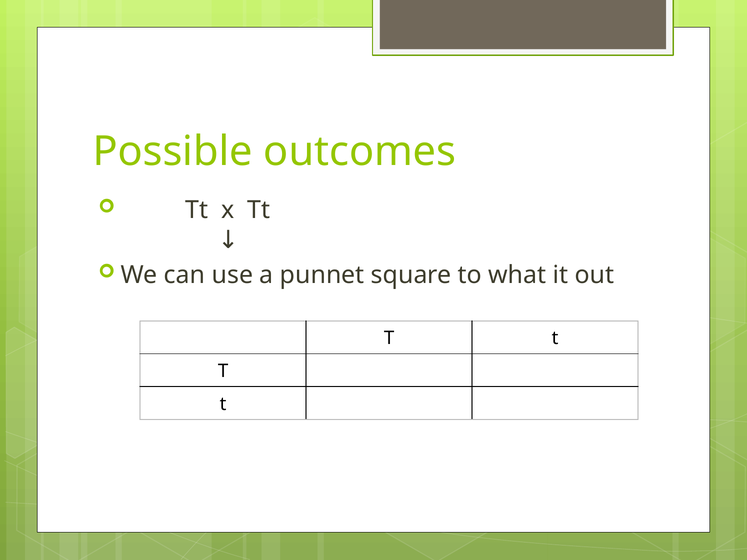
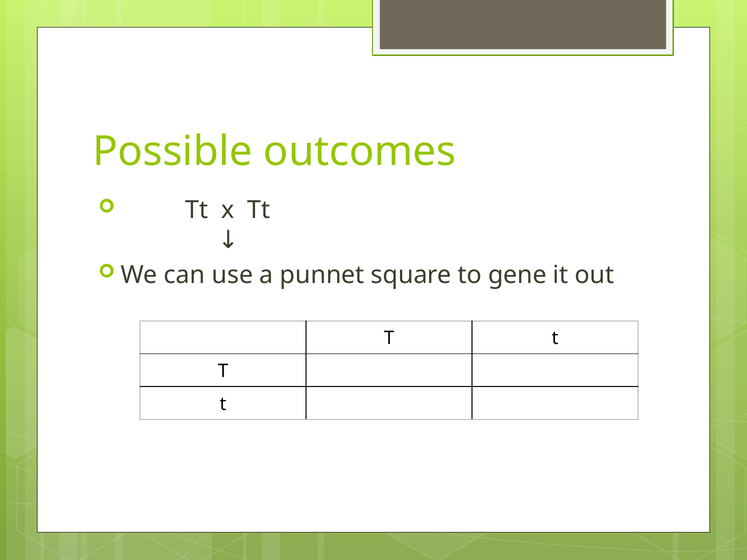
what: what -> gene
